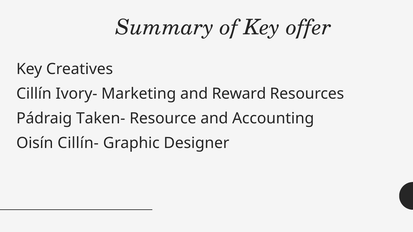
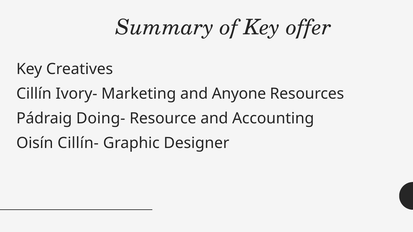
Reward: Reward -> Anyone
Taken-: Taken- -> Doing-
